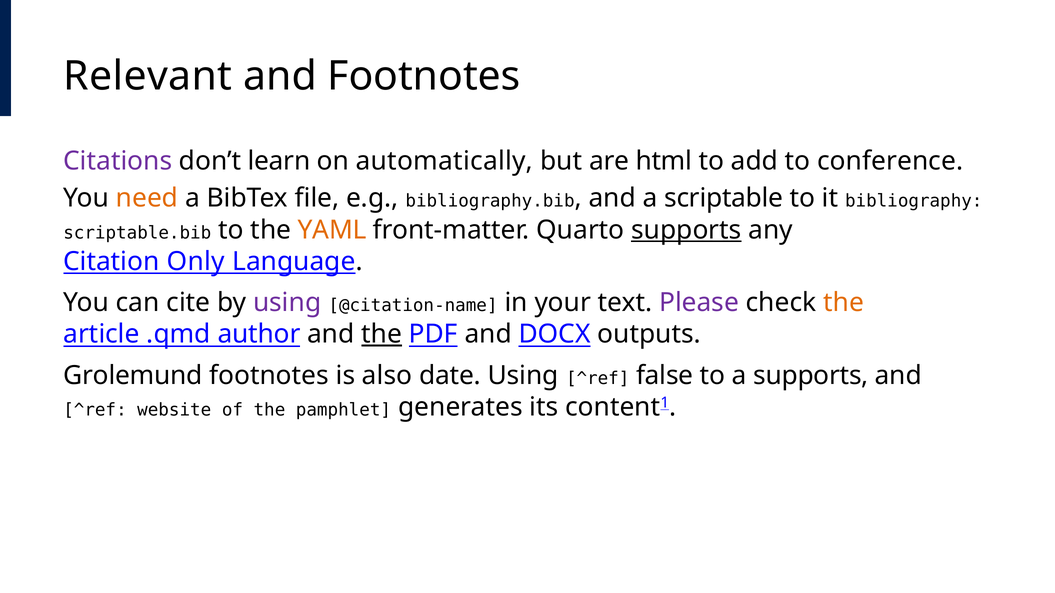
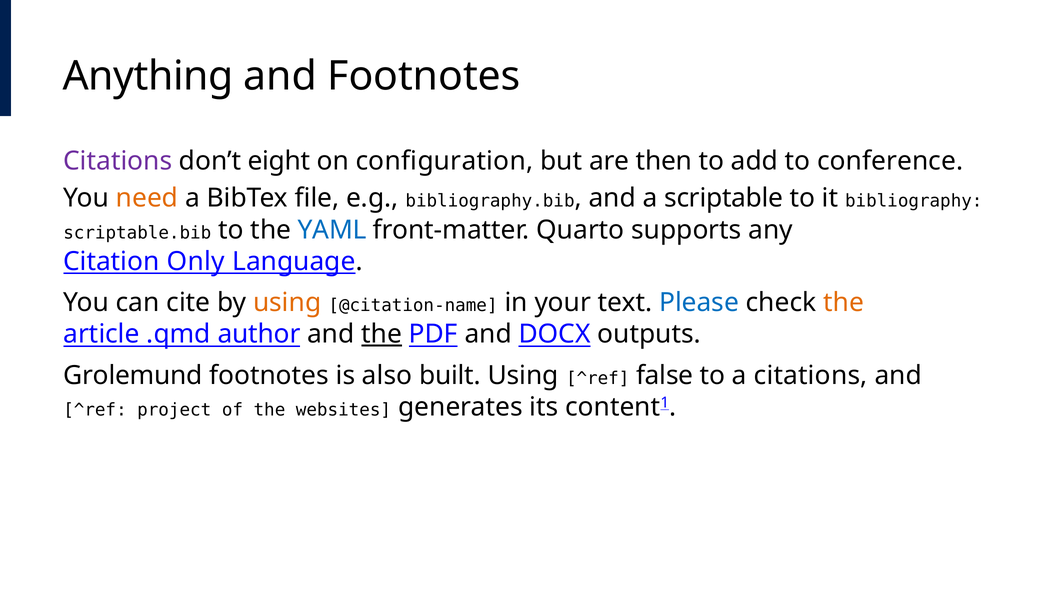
Relevant: Relevant -> Anything
learn: learn -> eight
automatically: automatically -> configuration
html: html -> then
YAML colour: orange -> blue
supports at (686, 230) underline: present -> none
using at (287, 303) colour: purple -> orange
Please colour: purple -> blue
date: date -> built
a supports: supports -> citations
website: website -> project
pamphlet: pamphlet -> websites
